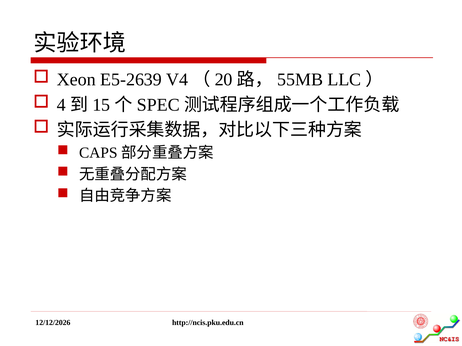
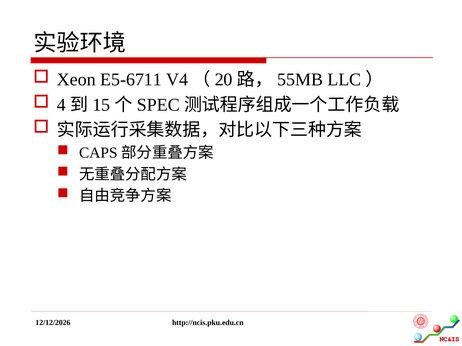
E5-2639: E5-2639 -> E5-6711
